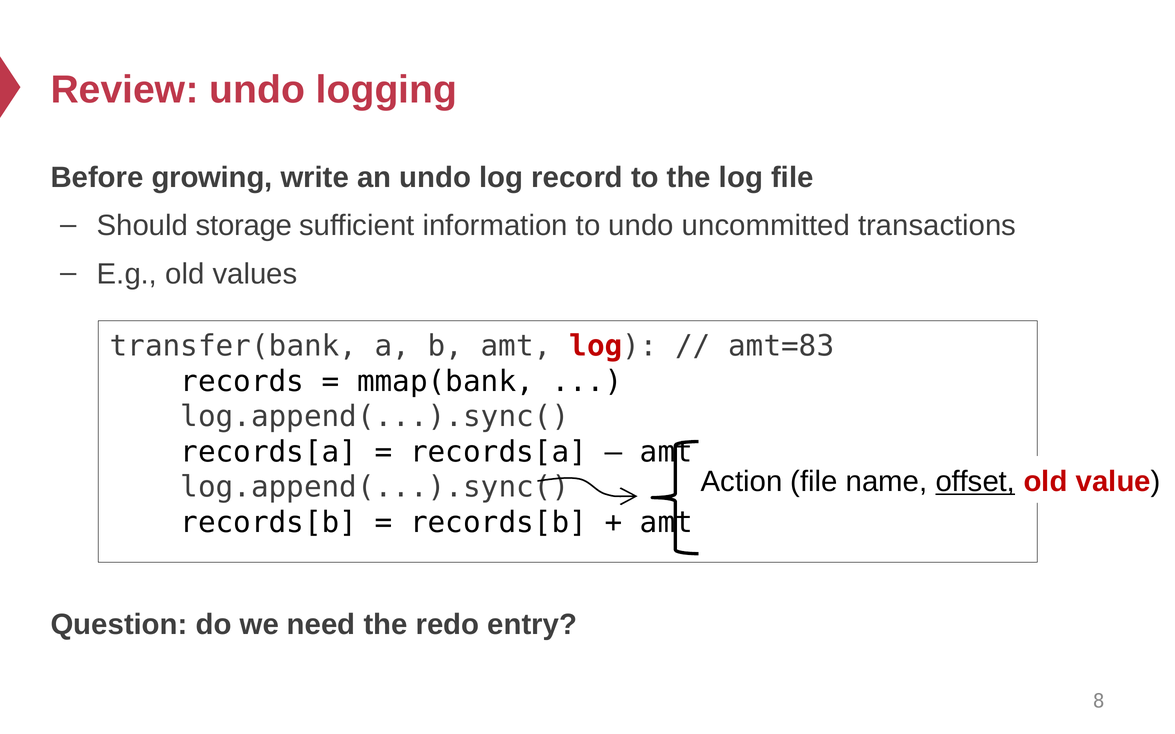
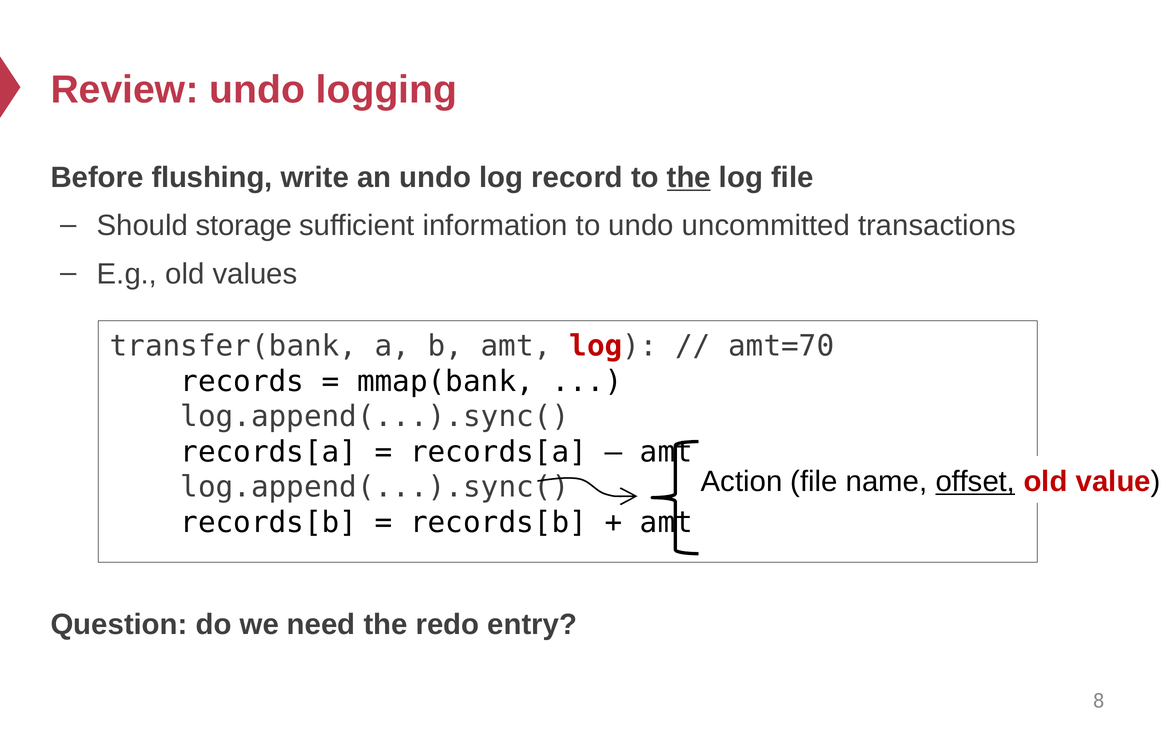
growing: growing -> flushing
the at (689, 178) underline: none -> present
amt=83: amt=83 -> amt=70
